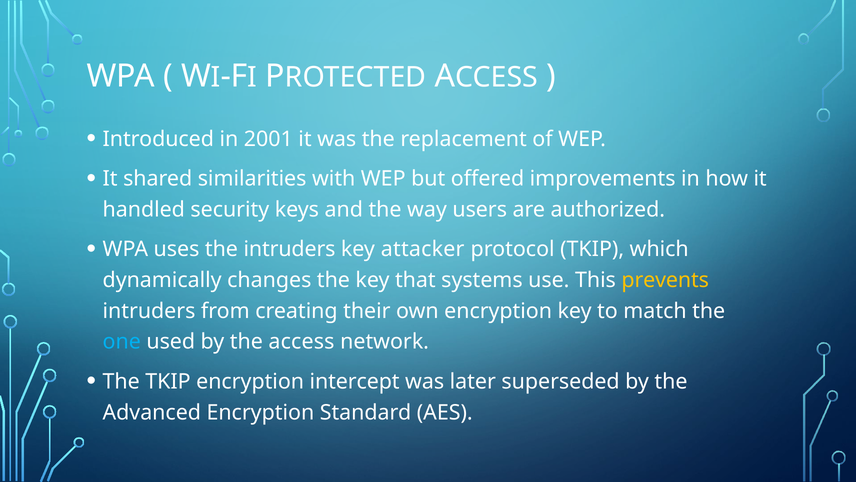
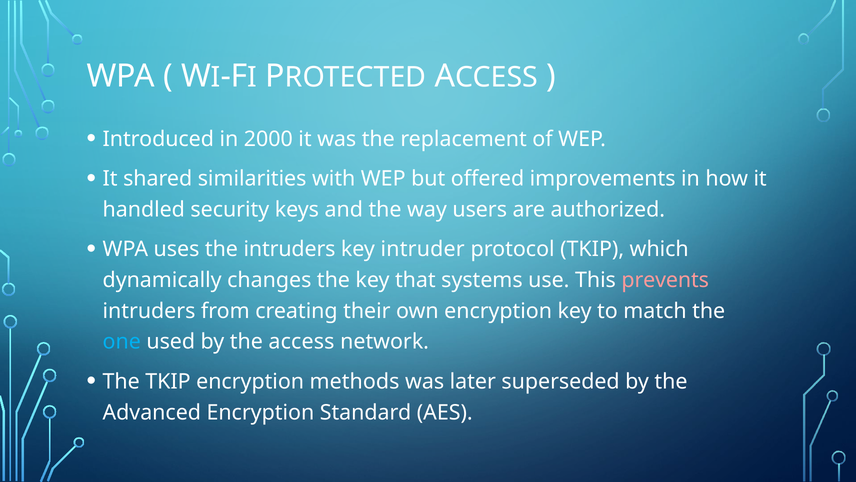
2001: 2001 -> 2000
attacker: attacker -> intruder
prevents colour: yellow -> pink
intercept: intercept -> methods
